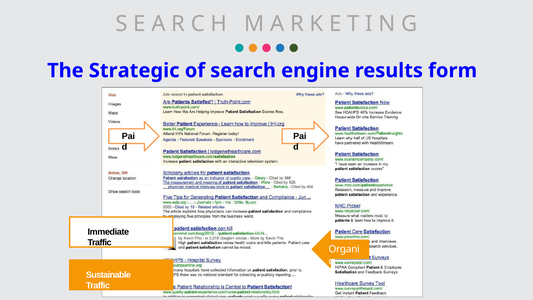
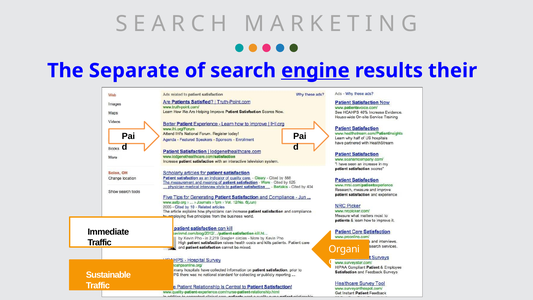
Strategic: Strategic -> Separate
engine underline: none -> present
form: form -> their
